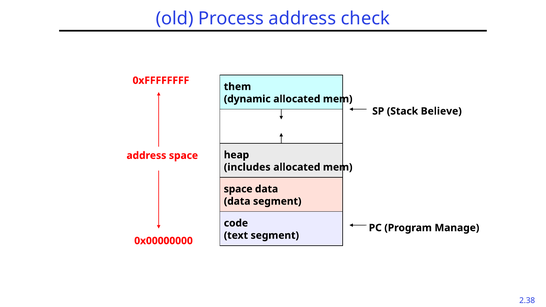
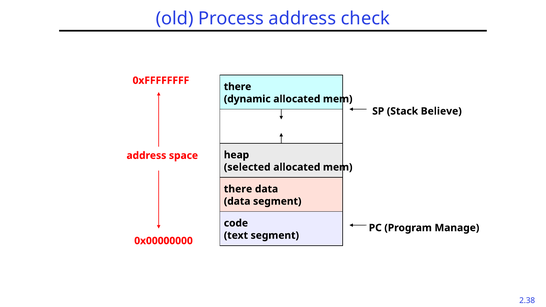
them at (237, 87): them -> there
includes: includes -> selected
space at (238, 189): space -> there
